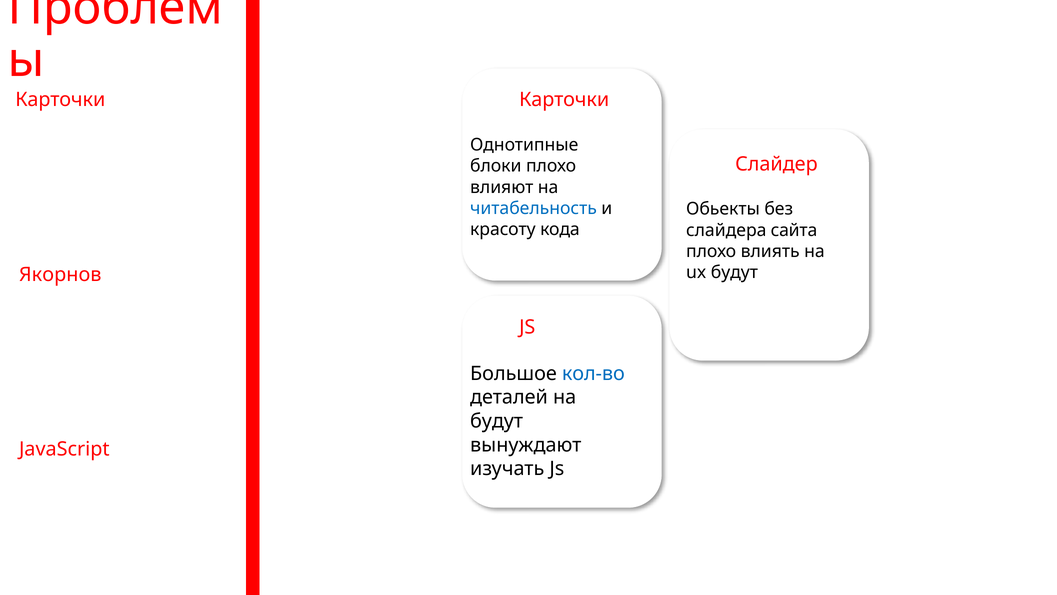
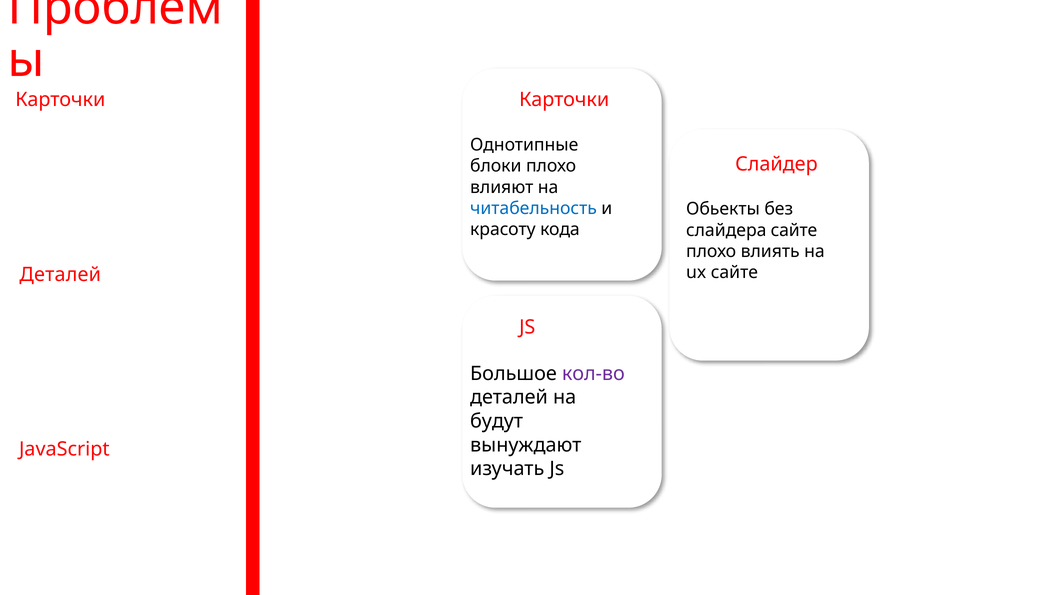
слайдера сайта: сайта -> сайте
ux будут: будут -> сайте
Якорнов at (60, 274): Якорнов -> Деталей
кол-во colour: blue -> purple
